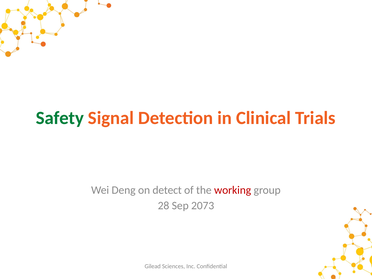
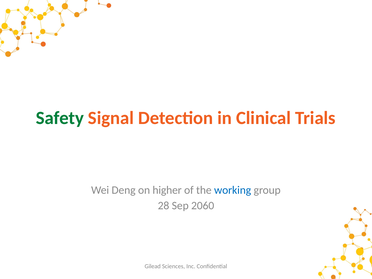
detect: detect -> higher
working colour: red -> blue
2073: 2073 -> 2060
